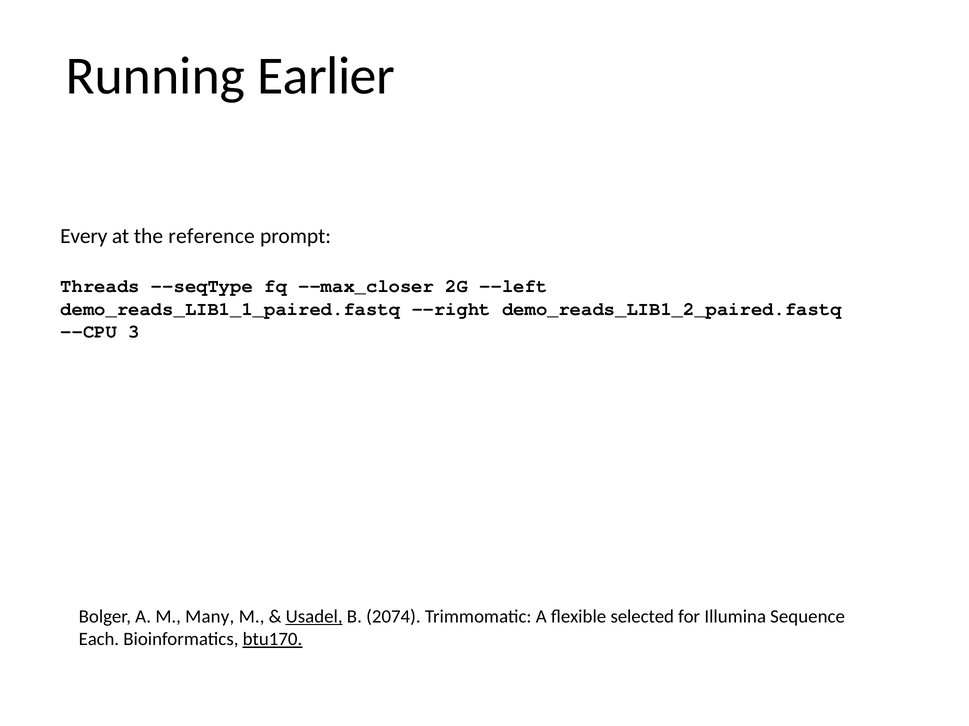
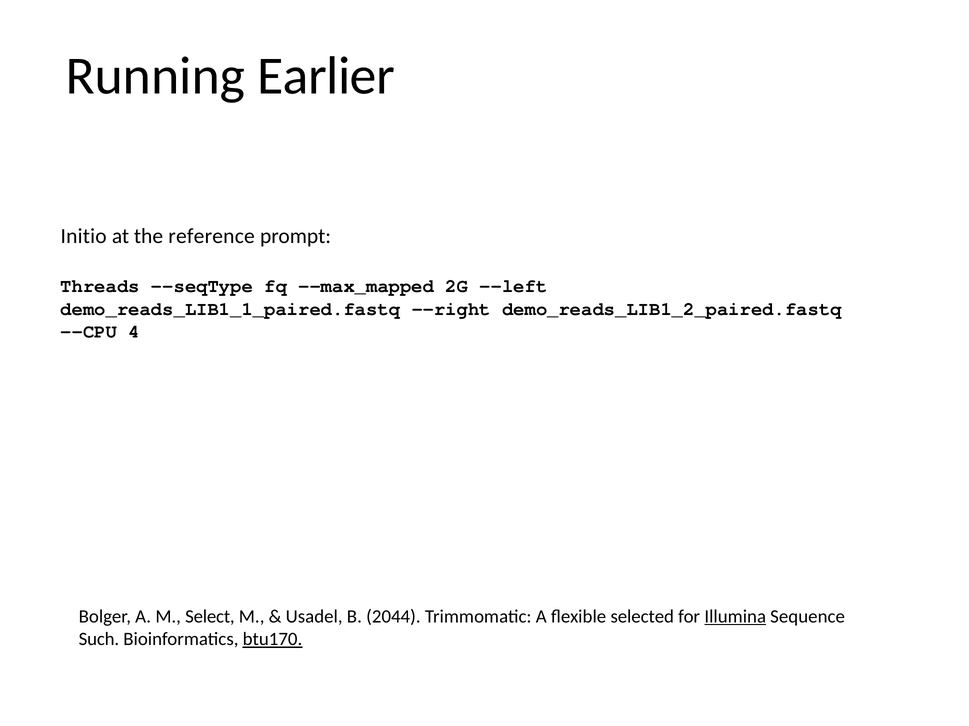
Every: Every -> Initio
--max_closer: --max_closer -> --max_mapped
3: 3 -> 4
Many: Many -> Select
Usadel underline: present -> none
2074: 2074 -> 2044
Illumina underline: none -> present
Each: Each -> Such
